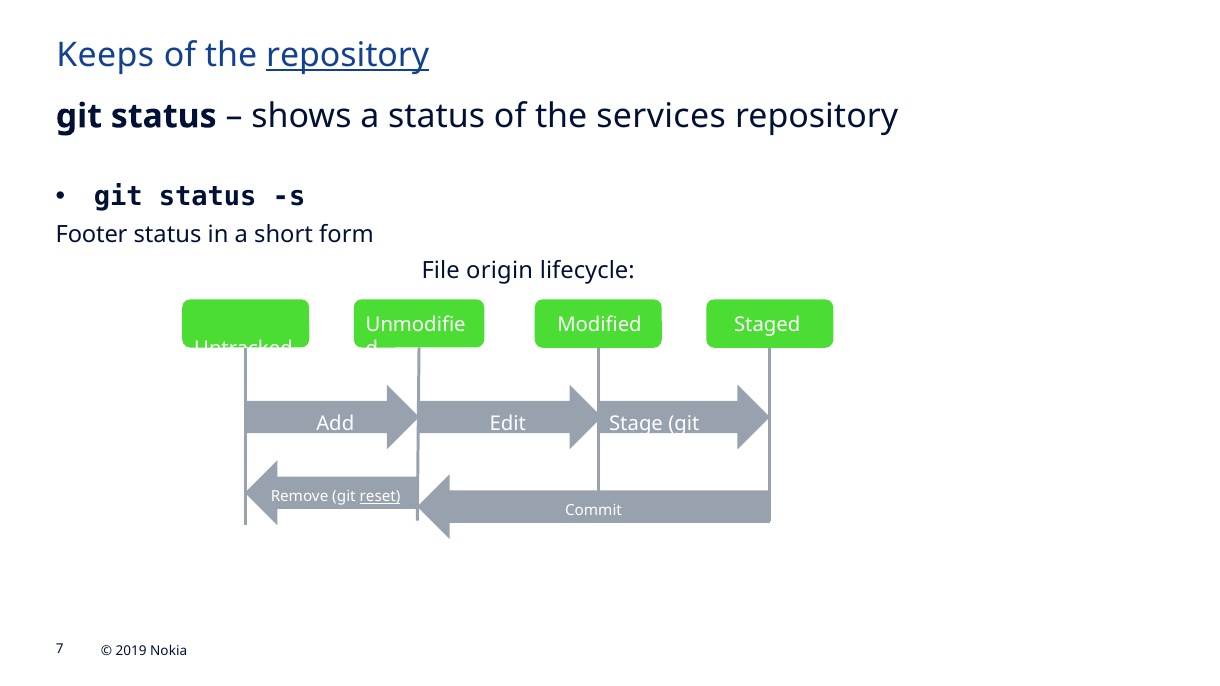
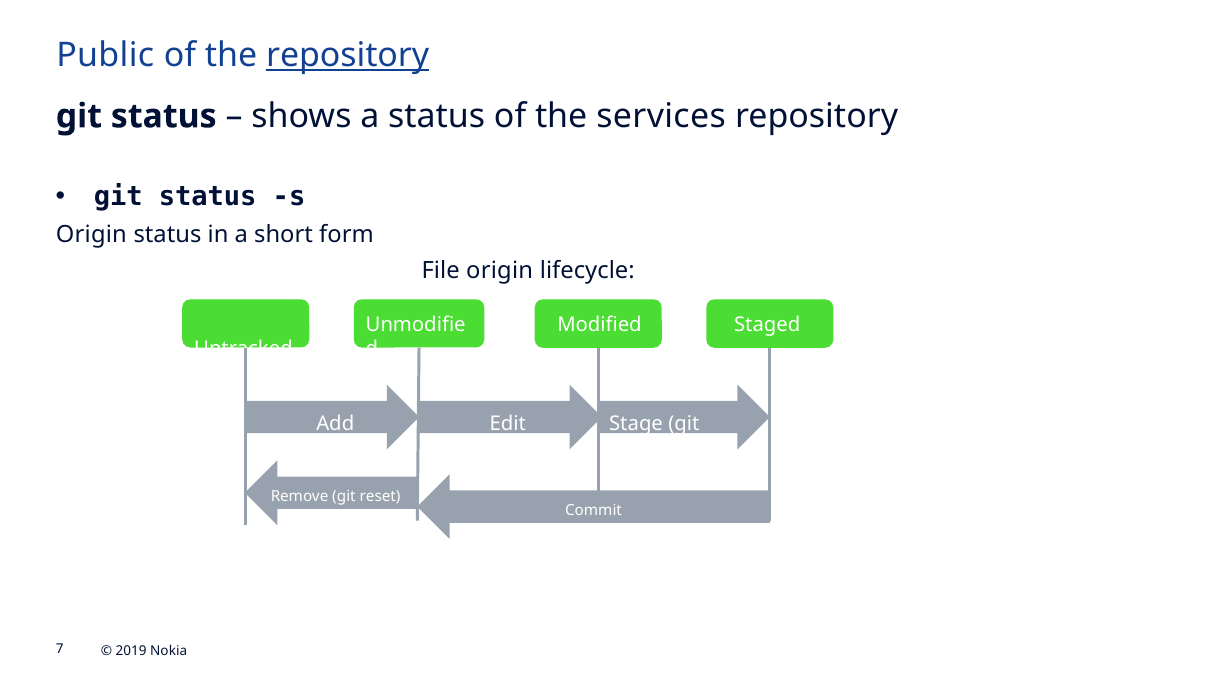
Keeps: Keeps -> Public
Footer at (92, 235): Footer -> Origin
reset underline: present -> none
